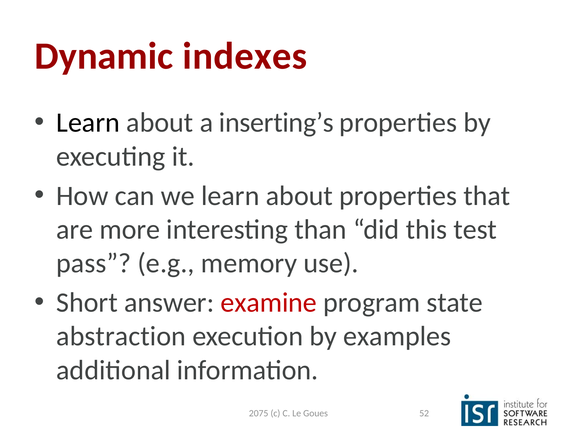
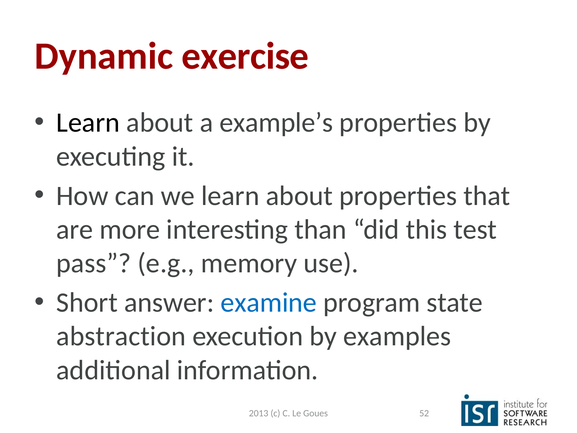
indexes: indexes -> exercise
inserting’s: inserting’s -> example’s
examine colour: red -> blue
2075: 2075 -> 2013
